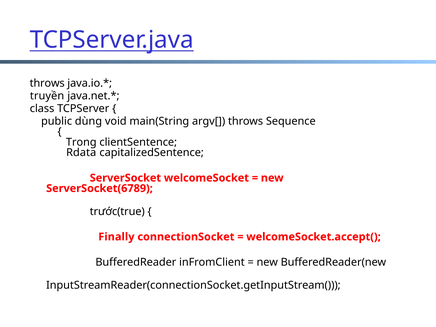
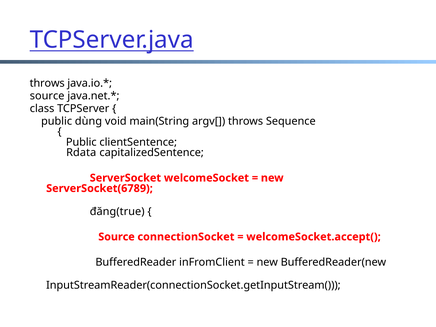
truyền at (47, 96): truyền -> source
Trong at (81, 142): Trong -> Public
trước(true: trước(true -> đăng(true
Finally at (116, 237): Finally -> Source
